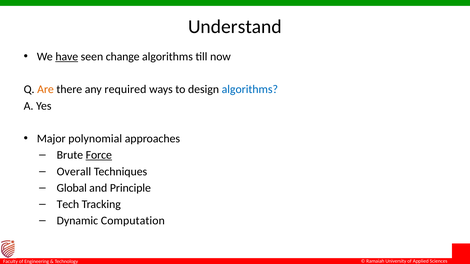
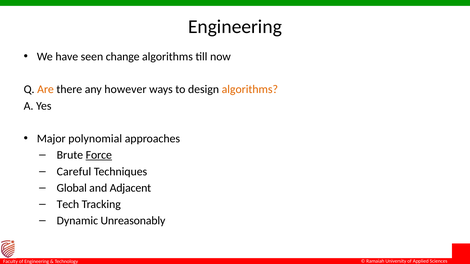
Understand at (235, 27): Understand -> Engineering
have underline: present -> none
required: required -> however
algorithms at (250, 90) colour: blue -> orange
Overall: Overall -> Careful
Principle: Principle -> Adjacent
Computation: Computation -> Unreasonably
